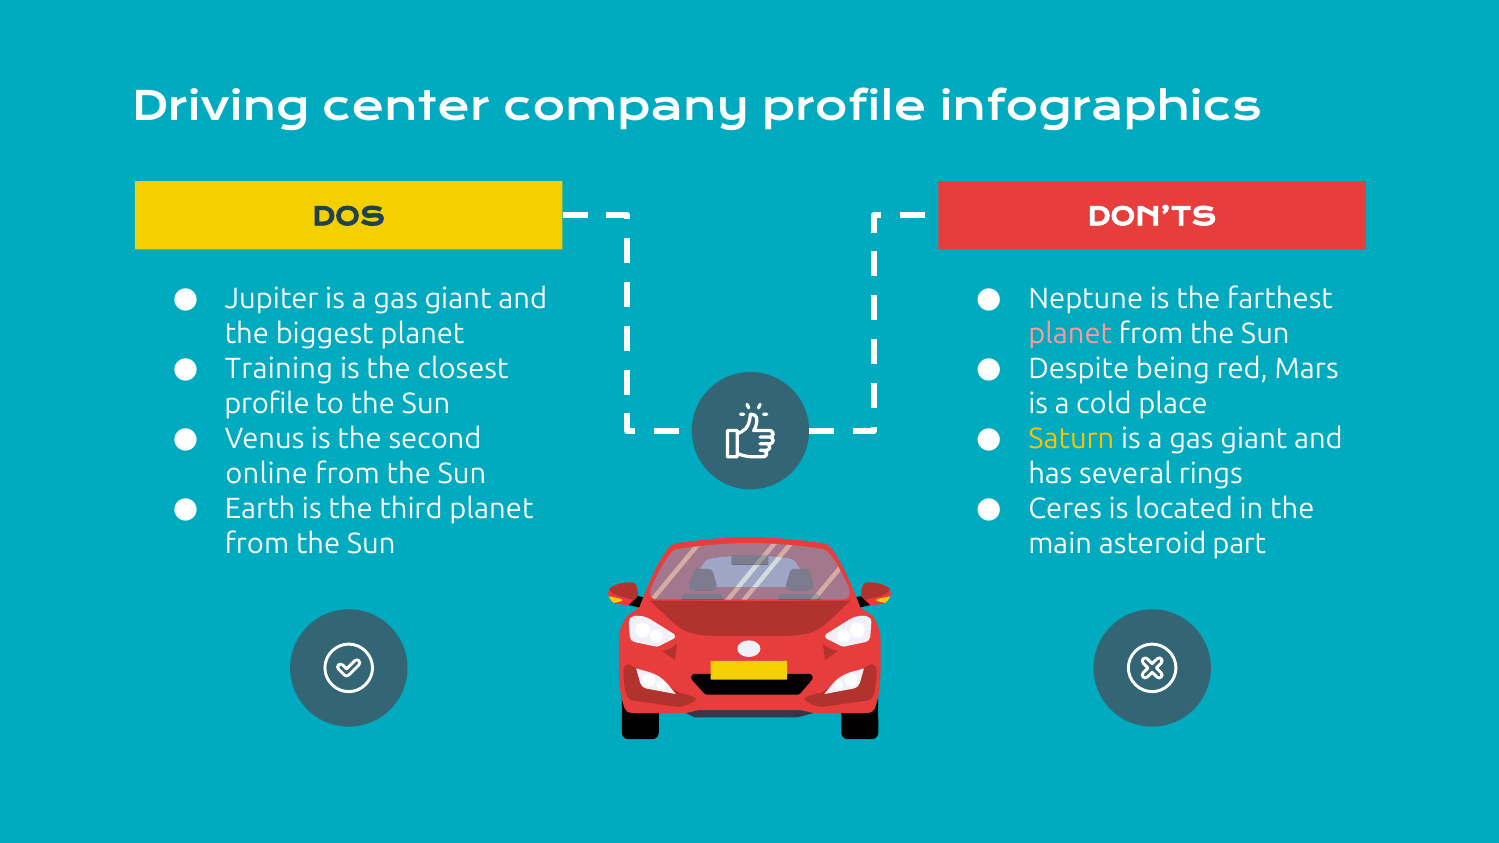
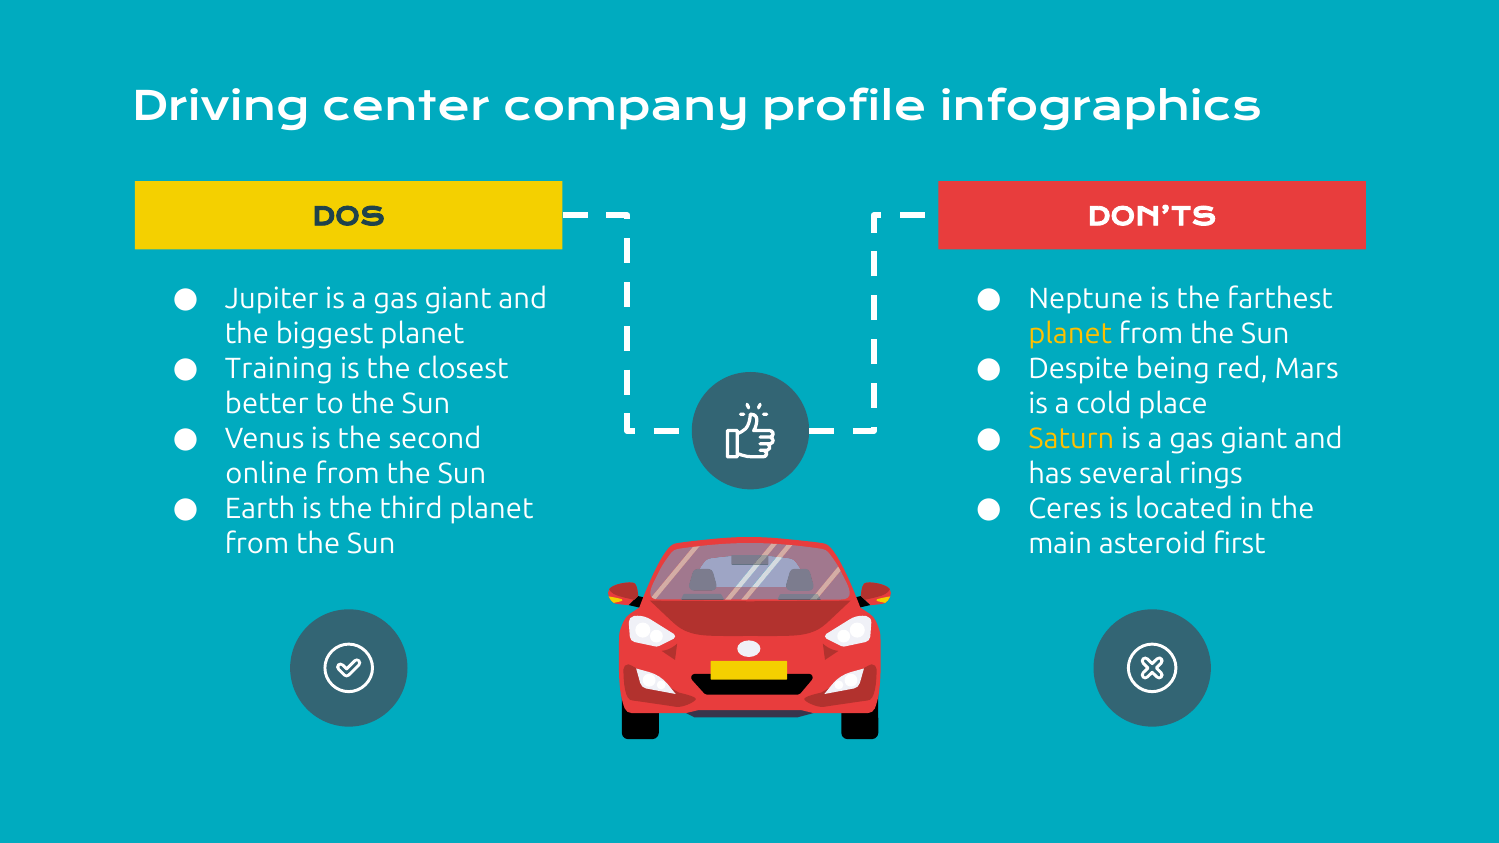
planet at (1070, 334) colour: pink -> yellow
profile at (267, 404): profile -> better
part: part -> first
